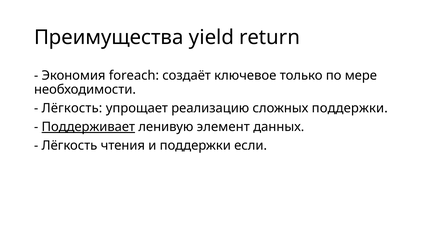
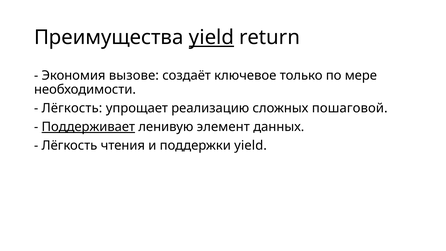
yield at (212, 37) underline: none -> present
foreach: foreach -> вызове
сложных поддержки: поддержки -> пошаговой
поддержки если: если -> yield
